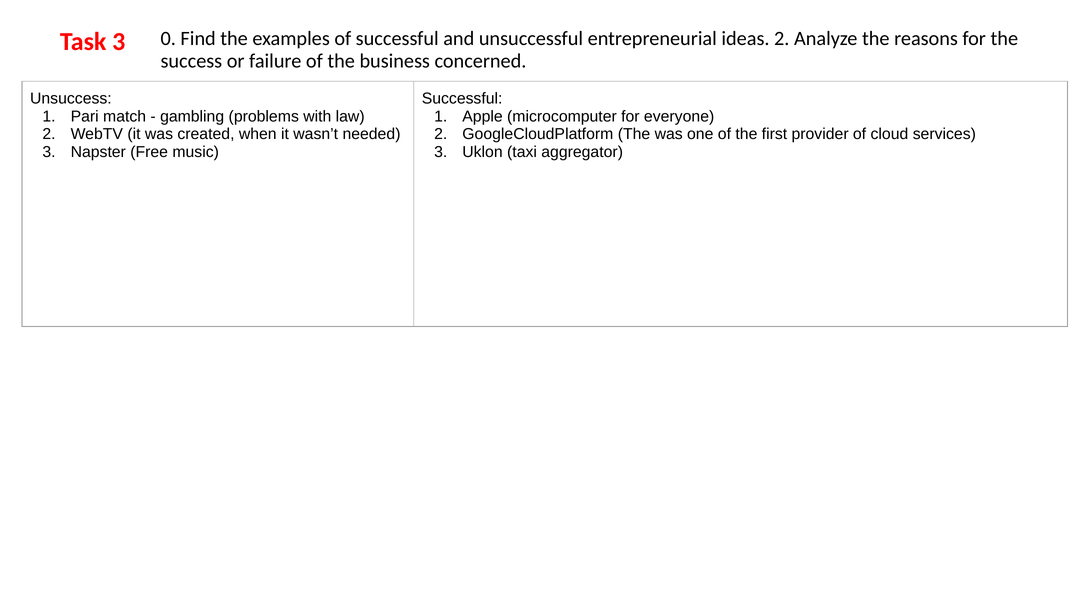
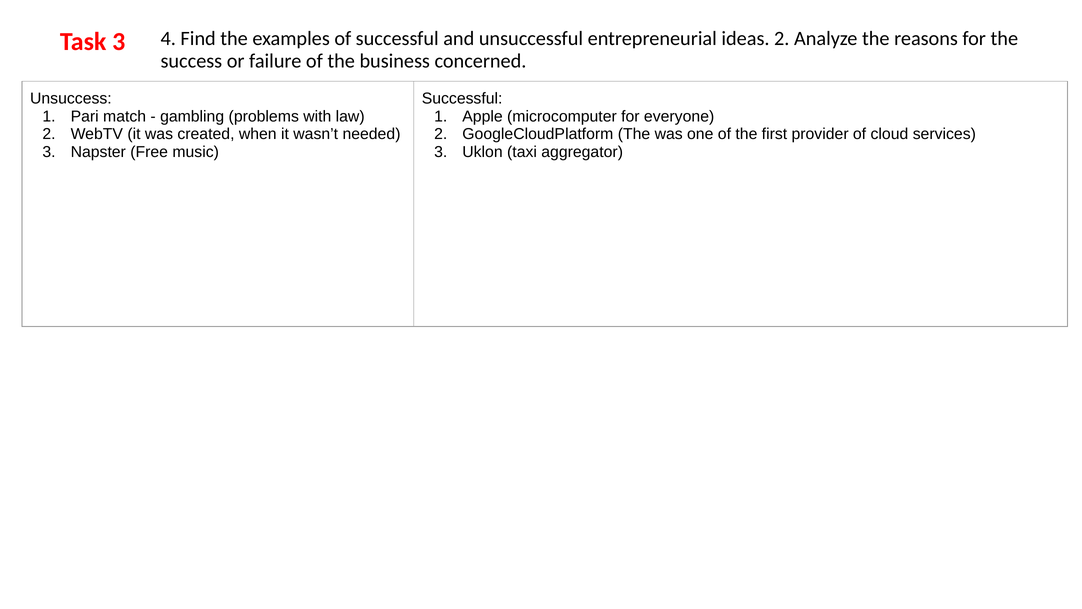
0: 0 -> 4
